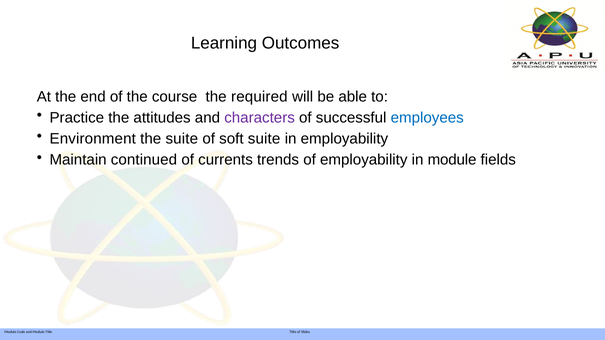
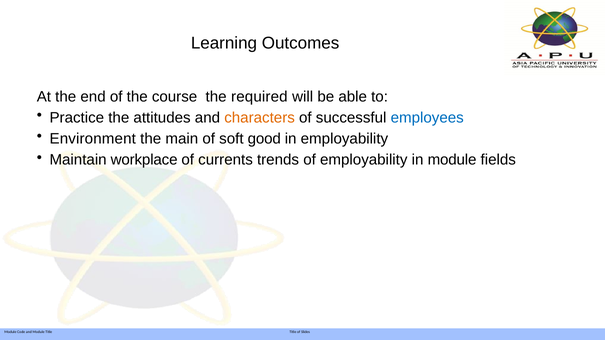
characters colour: purple -> orange
the suite: suite -> main
soft suite: suite -> good
continued: continued -> workplace
